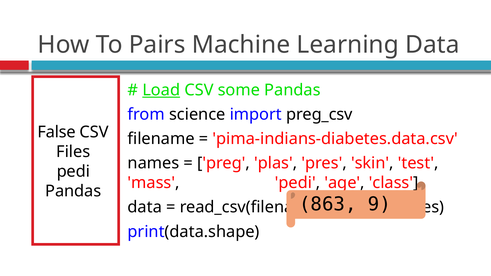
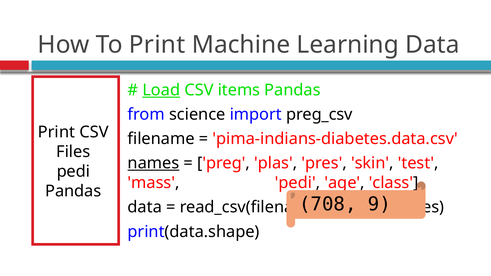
To Pairs: Pairs -> Print
some: some -> items
False at (57, 132): False -> Print
names underline: none -> present
863: 863 -> 708
